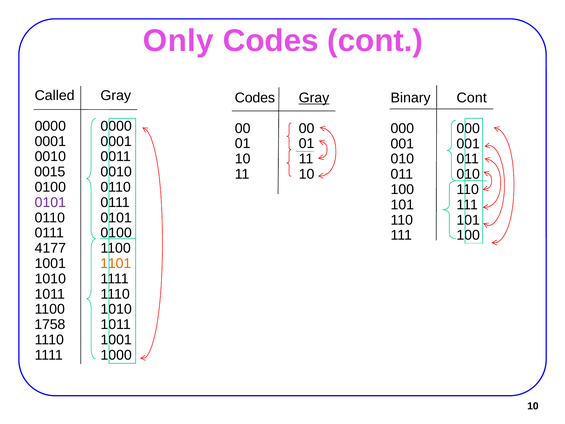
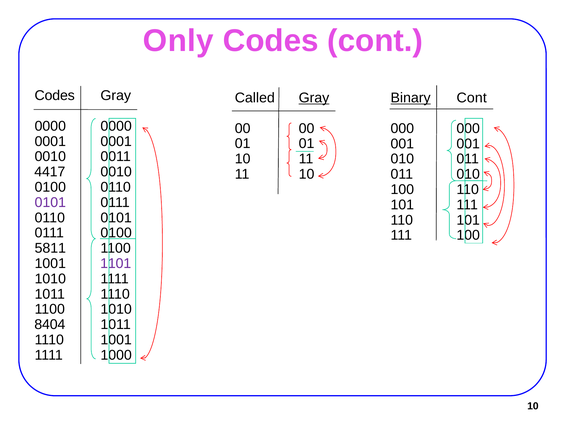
Called at (55, 96): Called -> Codes
Codes at (255, 98): Codes -> Called
Binary underline: none -> present
0015: 0015 -> 4417
4177: 4177 -> 5811
1101 colour: orange -> purple
1758: 1758 -> 8404
